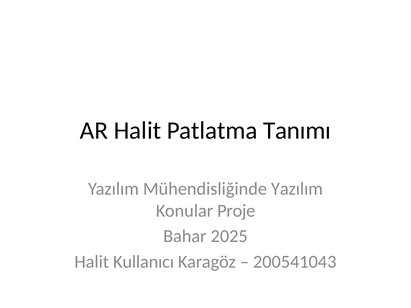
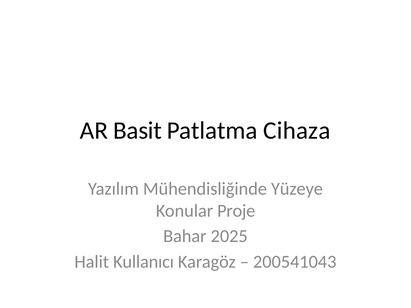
AR Halit: Halit -> Basit
Tanımı: Tanımı -> Cihaza
Mühendisliğinde Yazılım: Yazılım -> Yüzeye
